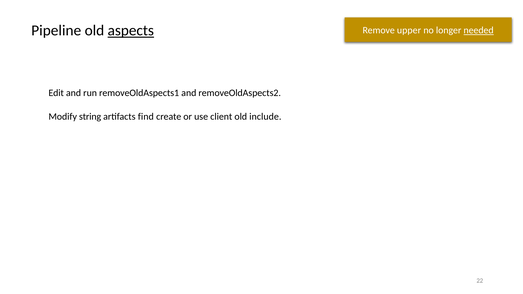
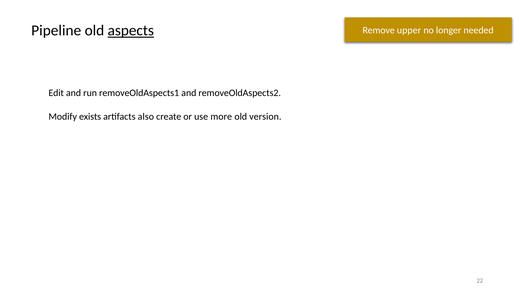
needed underline: present -> none
string: string -> exists
find: find -> also
client: client -> more
include: include -> version
